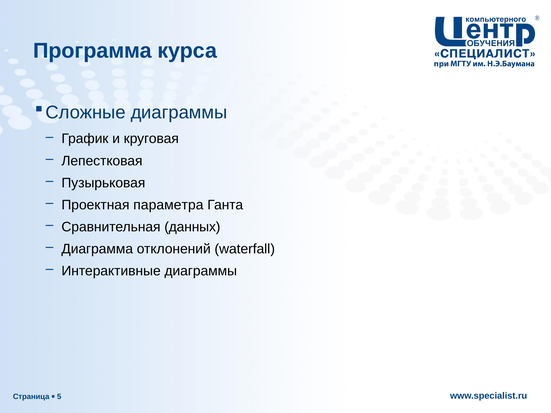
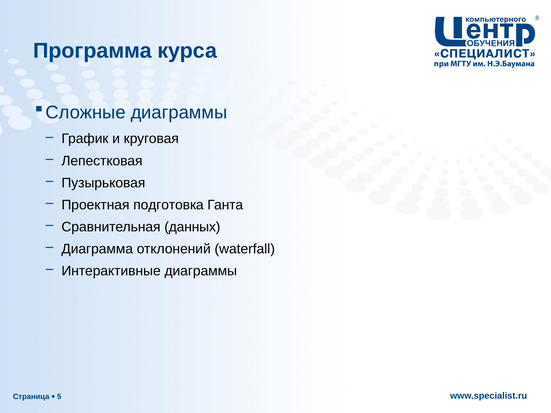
параметра: параметра -> подготовка
